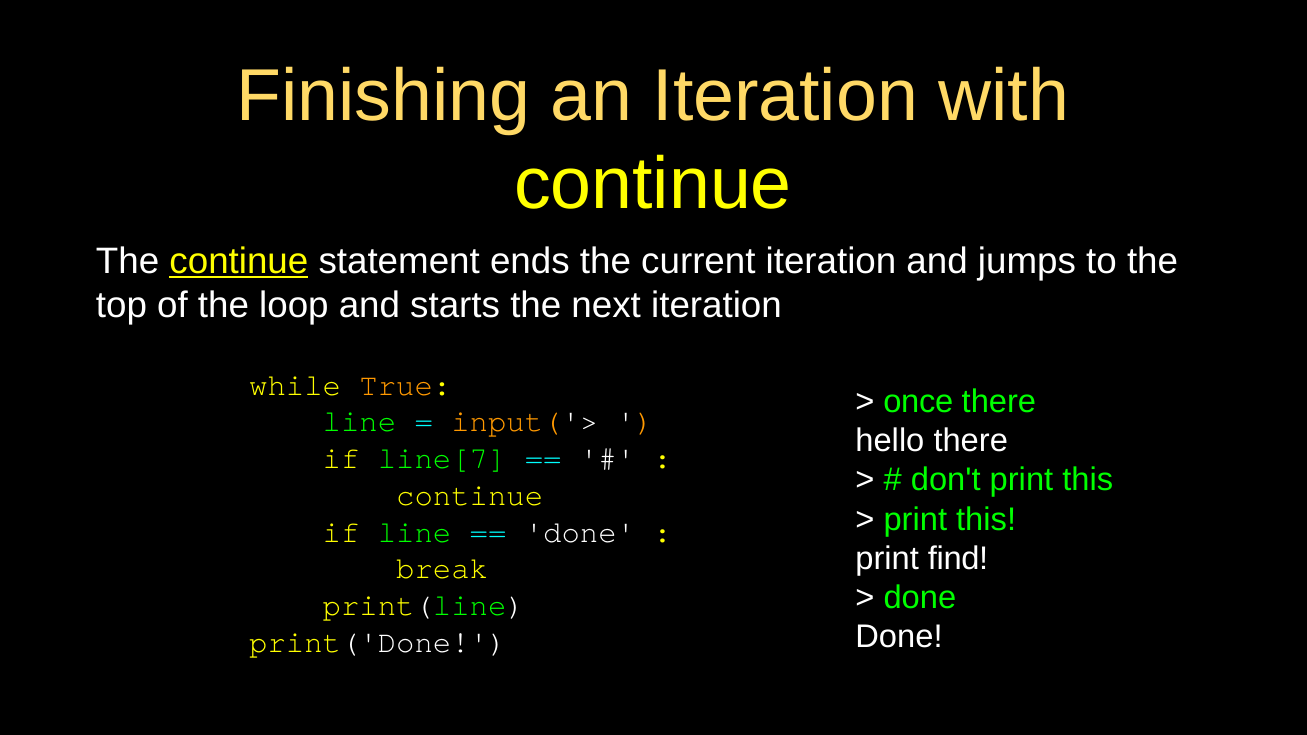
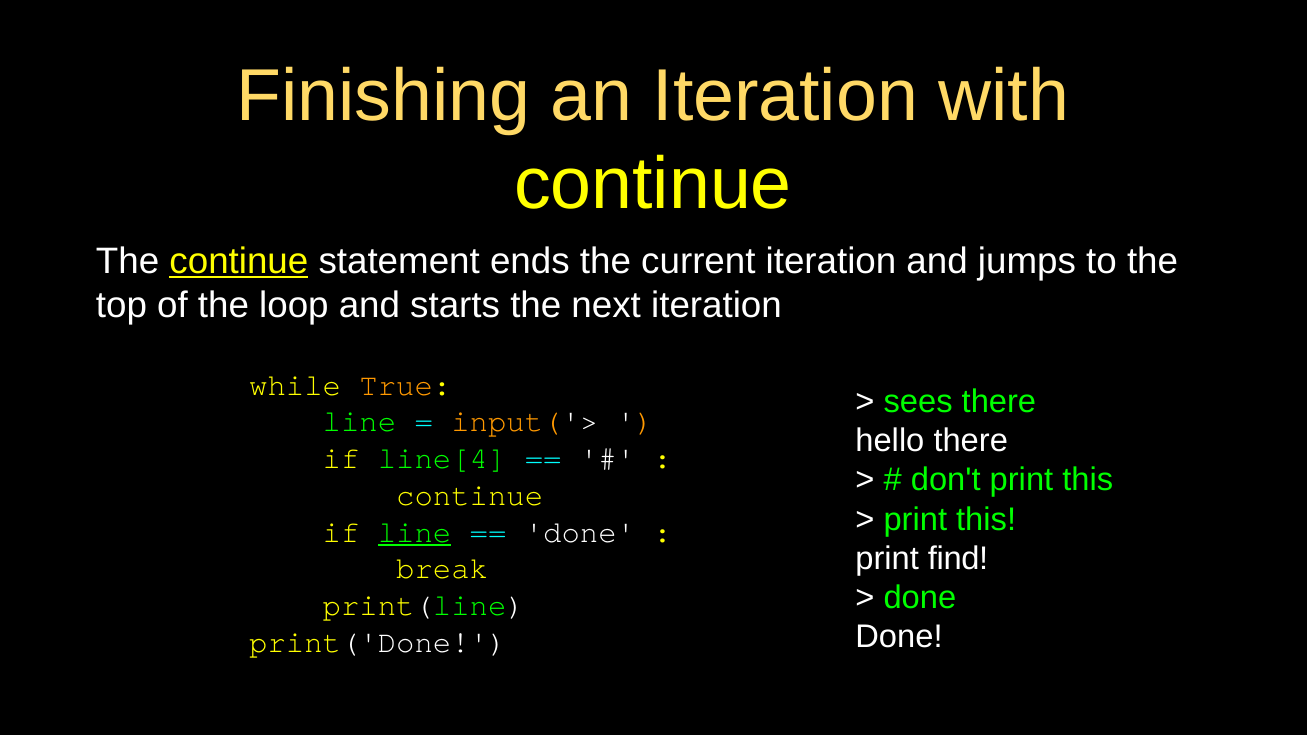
once: once -> sees
line[7: line[7 -> line[4
line at (415, 532) underline: none -> present
